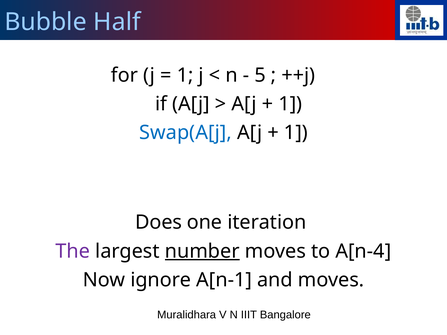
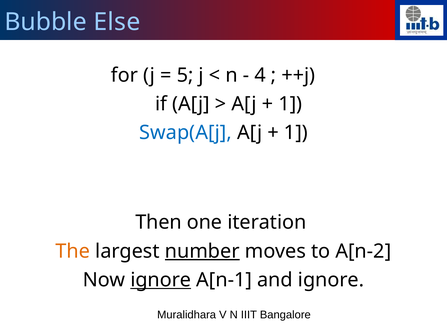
Half: Half -> Else
1 at (185, 75): 1 -> 5
5: 5 -> 4
Does: Does -> Then
The colour: purple -> orange
A[n-4: A[n-4 -> A[n-2
ignore at (161, 280) underline: none -> present
and moves: moves -> ignore
